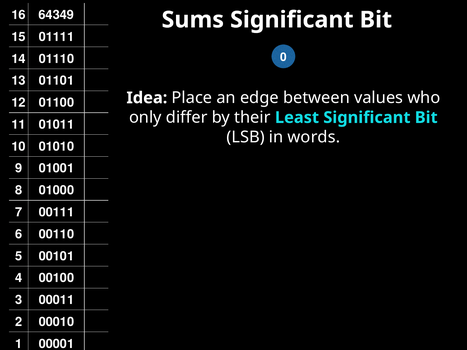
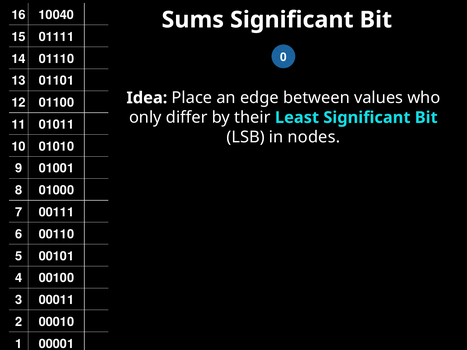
64349: 64349 -> 10040
words: words -> nodes
